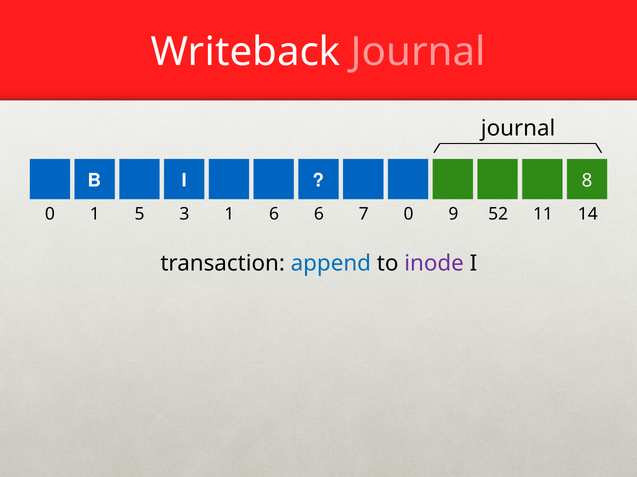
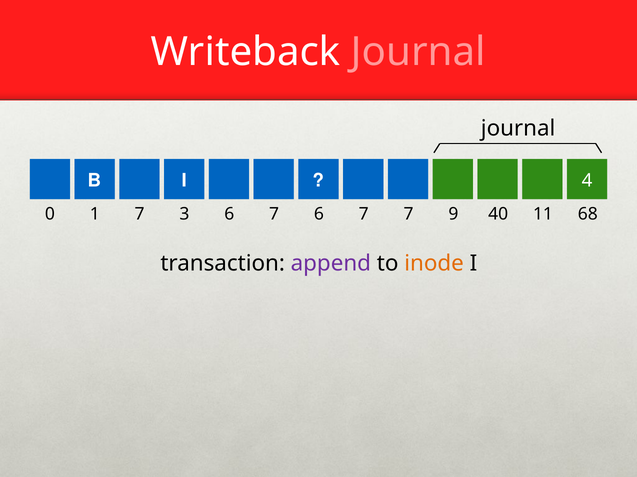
8: 8 -> 4
1 5: 5 -> 7
3 1: 1 -> 6
0 6: 6 -> 7
7 0: 0 -> 7
52: 52 -> 40
14: 14 -> 68
append colour: blue -> purple
inode colour: purple -> orange
